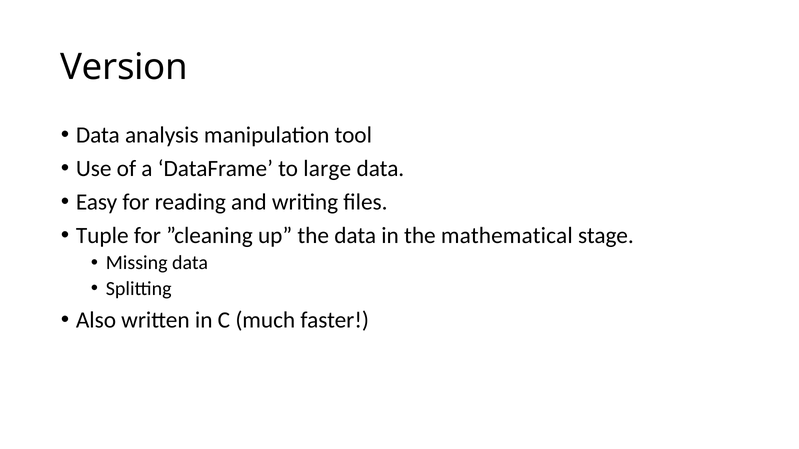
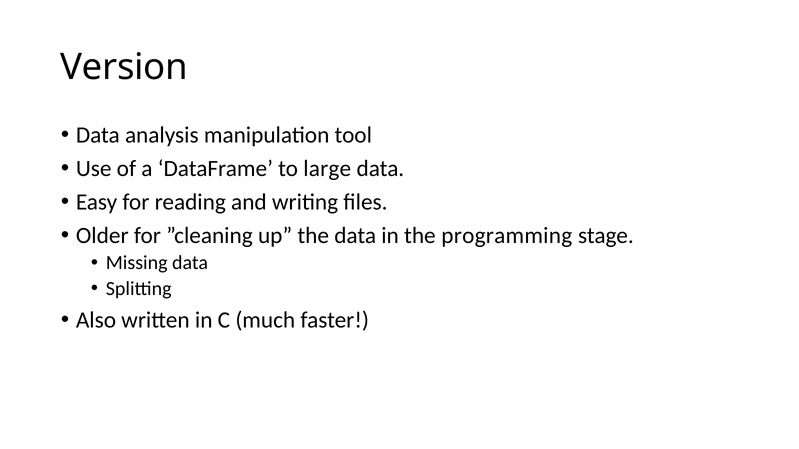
Tuple: Tuple -> Older
mathematical: mathematical -> programming
